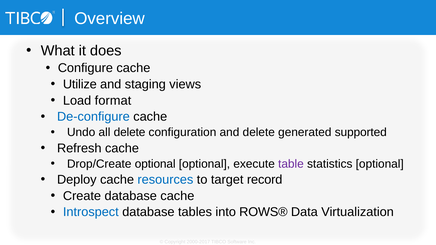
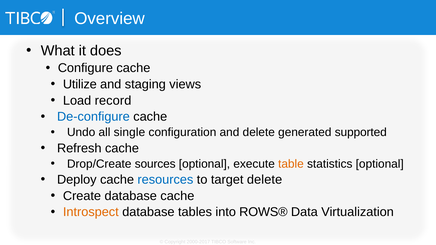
format: format -> record
all delete: delete -> single
Drop/Create optional: optional -> sources
table colour: purple -> orange
target record: record -> delete
Introspect colour: blue -> orange
